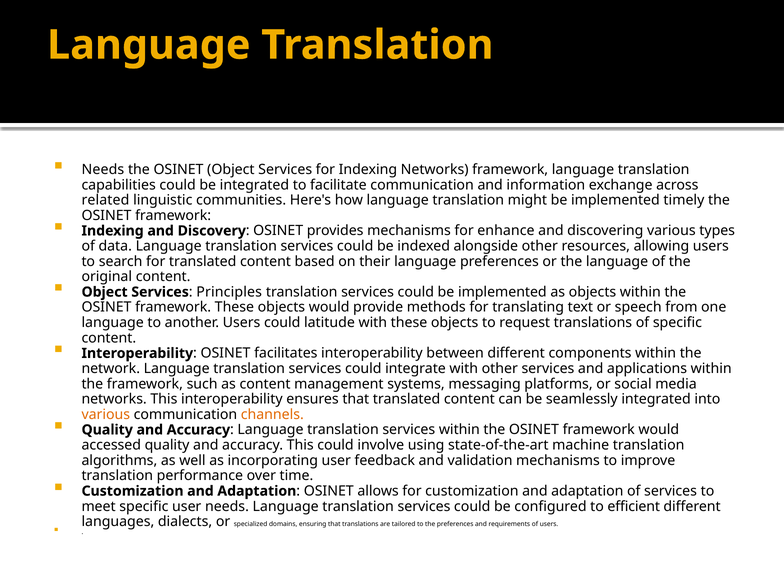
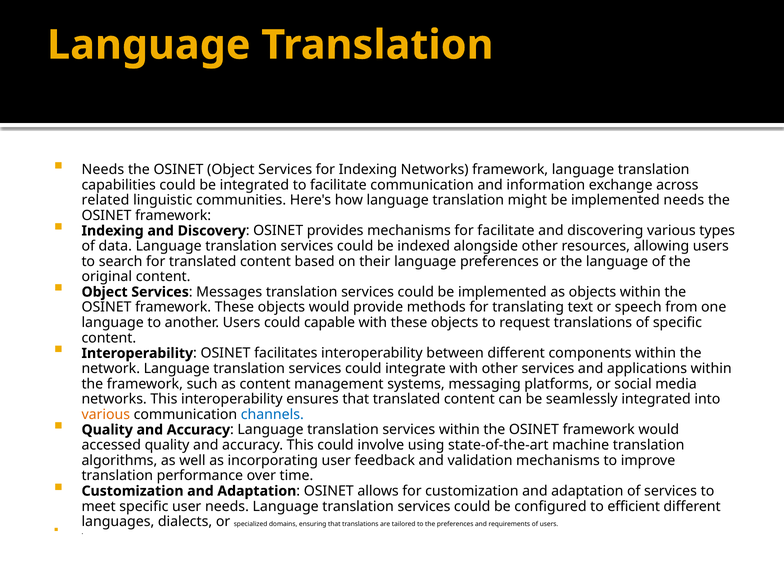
implemented timely: timely -> needs
for enhance: enhance -> facilitate
Principles: Principles -> Messages
latitude: latitude -> capable
channels colour: orange -> blue
